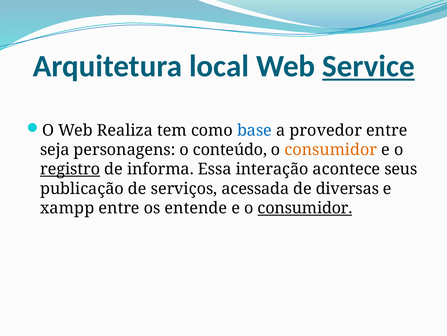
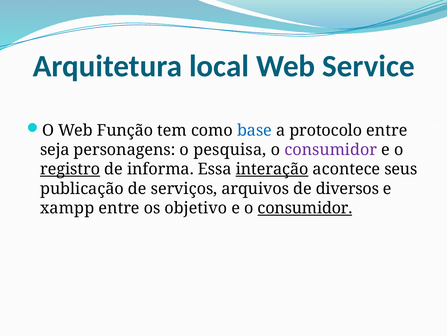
Service underline: present -> none
Realiza: Realiza -> Função
provedor: provedor -> protocolo
conteúdo: conteúdo -> pesquisa
consumidor at (331, 150) colour: orange -> purple
interação underline: none -> present
acessada: acessada -> arquivos
diversas: diversas -> diversos
entende: entende -> objetivo
